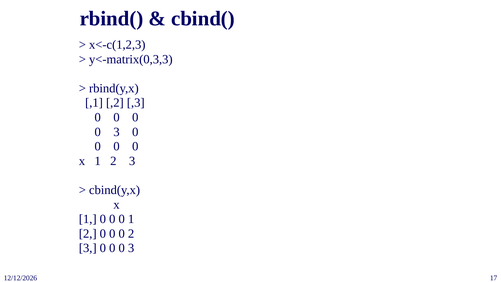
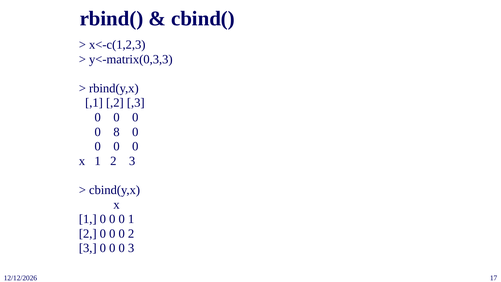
3 at (116, 132): 3 -> 8
